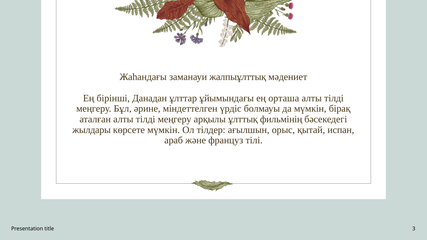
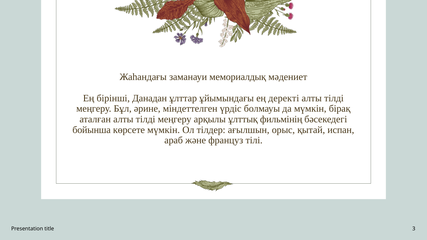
жалпыұлттық: жалпыұлттық -> мемориалдық
орташа: орташа -> деректі
жылдары: жылдары -> бойынша
